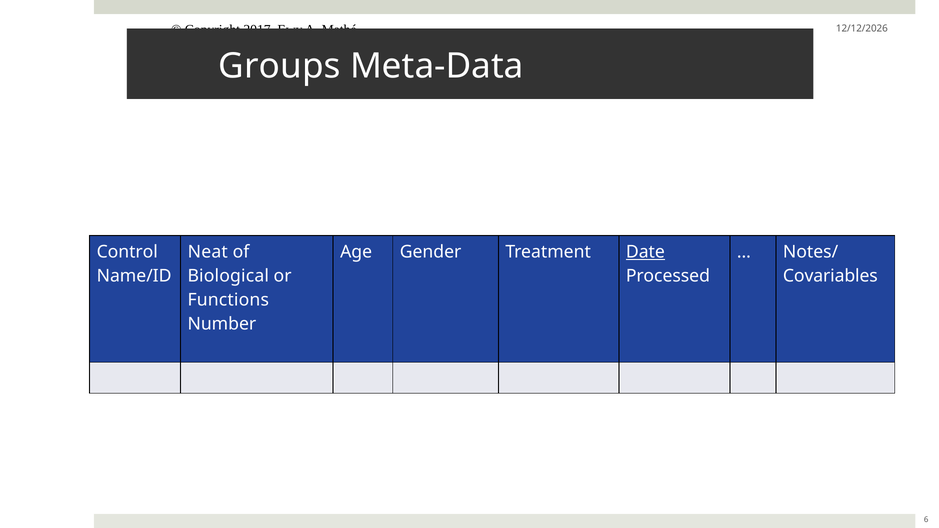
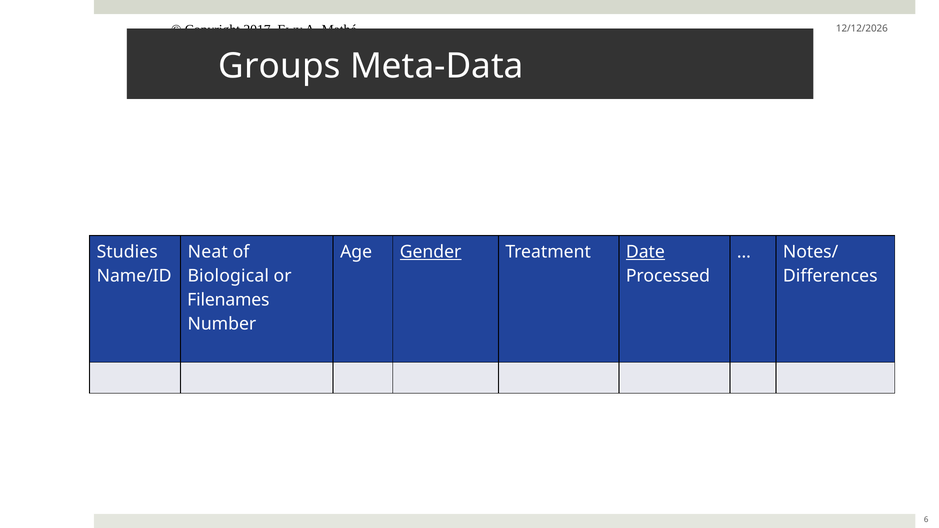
Control: Control -> Studies
Gender underline: none -> present
Covariables: Covariables -> Differences
Functions: Functions -> Filenames
